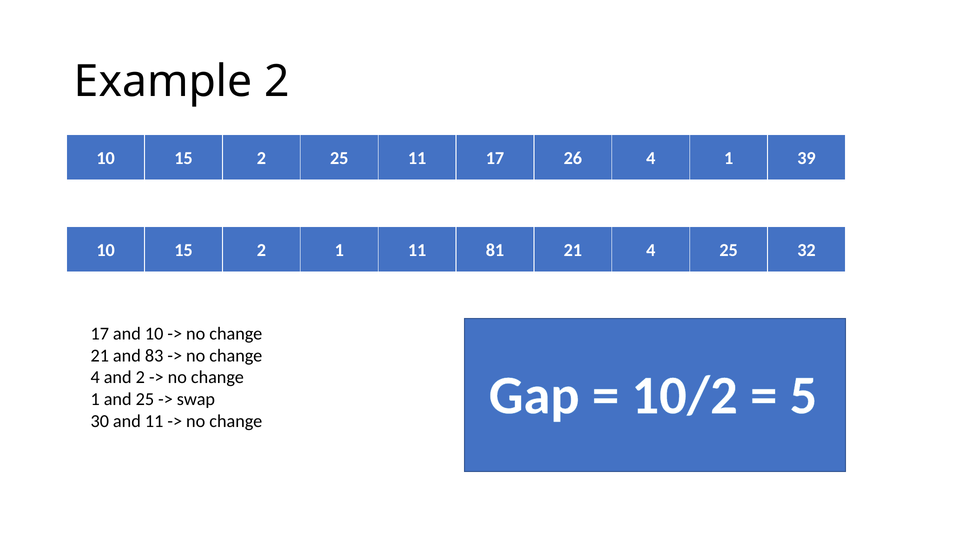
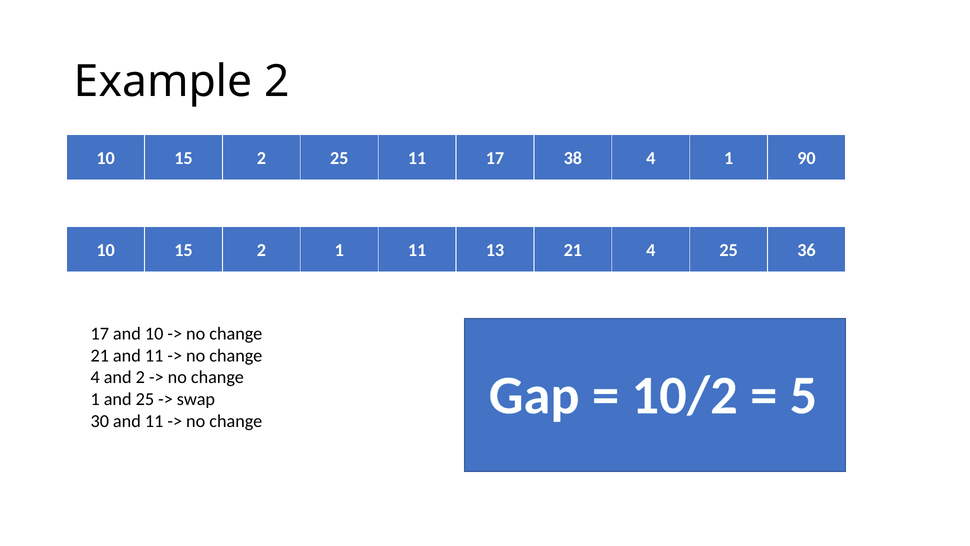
26: 26 -> 38
39: 39 -> 90
81: 81 -> 13
32: 32 -> 36
21 and 83: 83 -> 11
